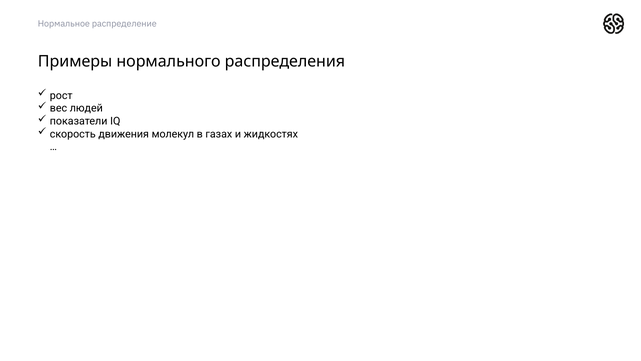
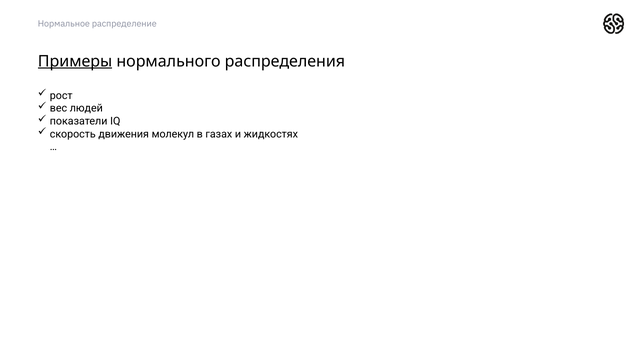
Примеры underline: none -> present
